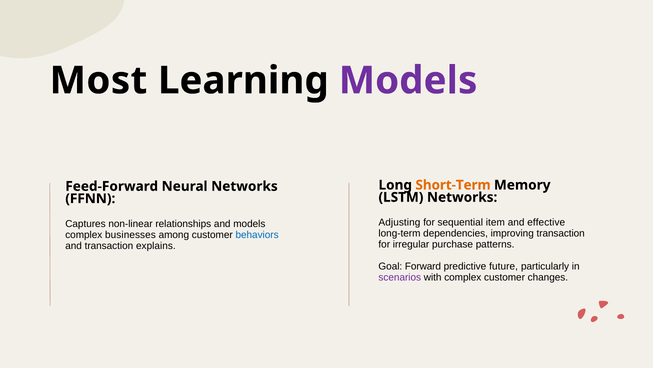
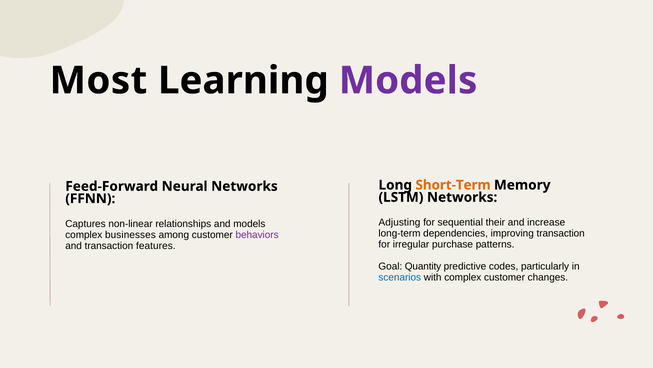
item: item -> their
effective: effective -> increase
behaviors colour: blue -> purple
explains: explains -> features
Forward: Forward -> Quantity
future: future -> codes
scenarios colour: purple -> blue
